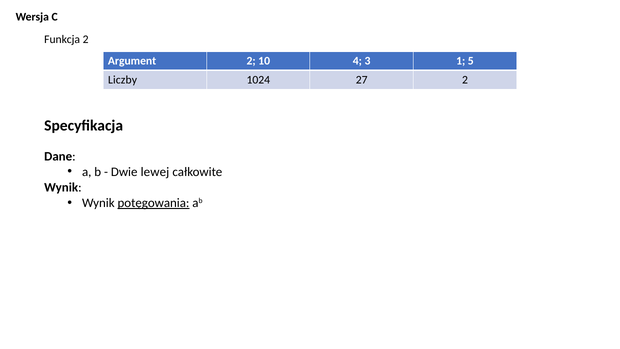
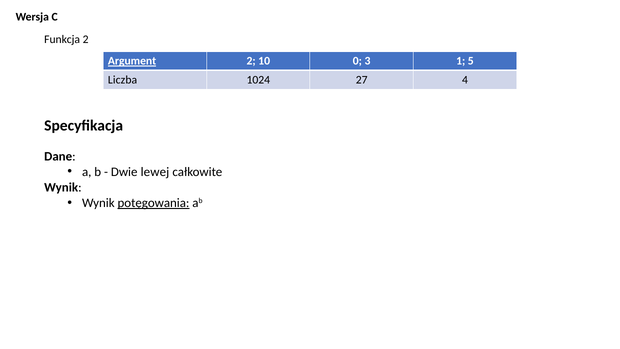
Argument underline: none -> present
4: 4 -> 0
Liczby: Liczby -> Liczba
27 2: 2 -> 4
